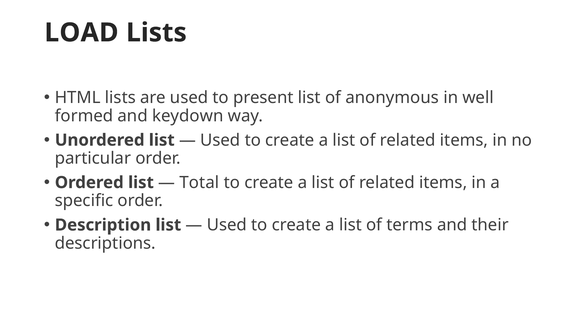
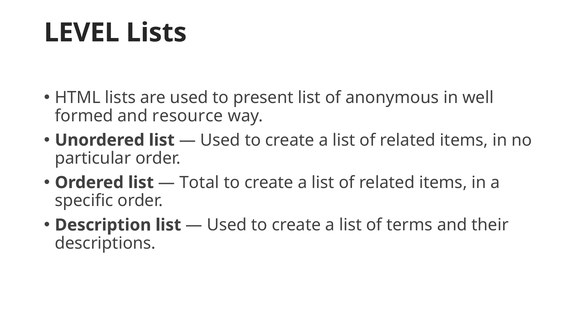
LOAD: LOAD -> LEVEL
keydown: keydown -> resource
